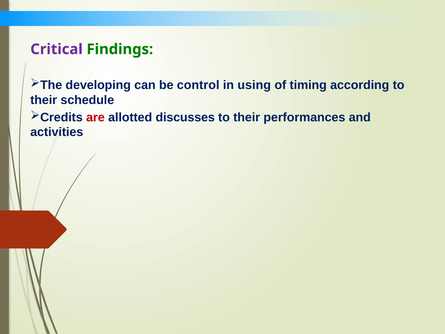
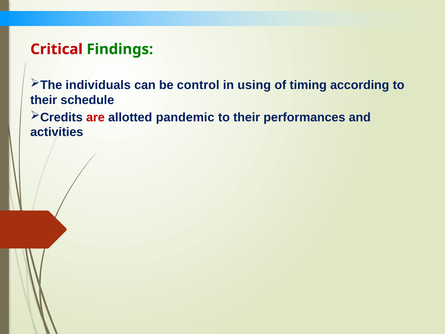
Critical colour: purple -> red
developing: developing -> individuals
discusses: discusses -> pandemic
